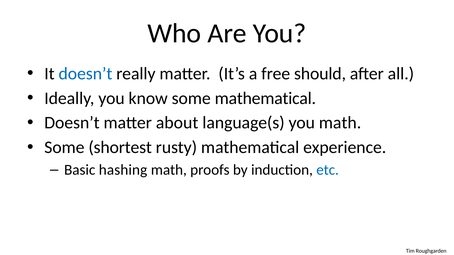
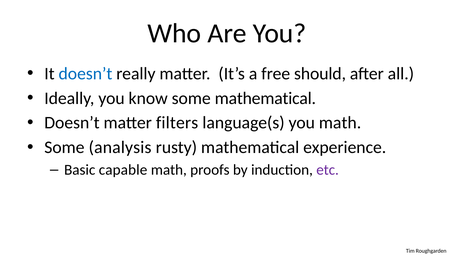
about: about -> filters
shortest: shortest -> analysis
hashing: hashing -> capable
etc colour: blue -> purple
